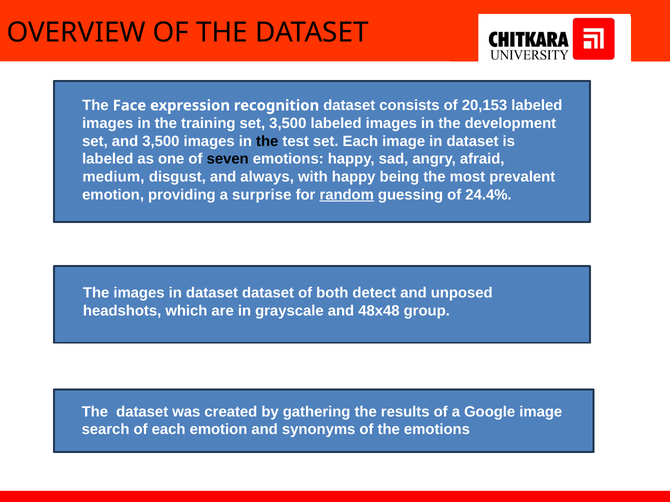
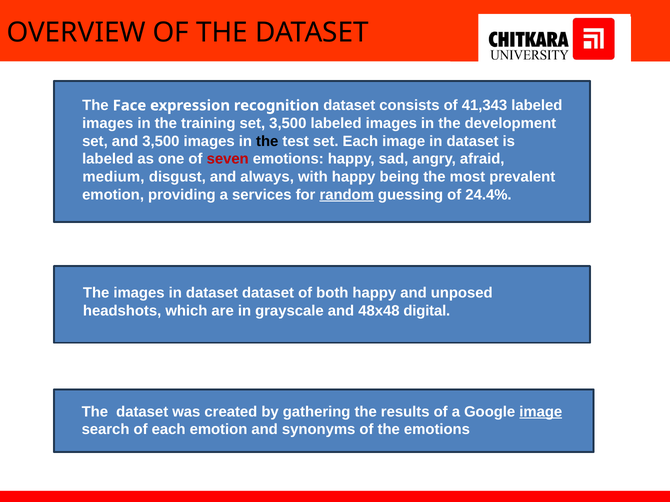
20,153: 20,153 -> 41,343
seven colour: black -> red
surprise: surprise -> services
both detect: detect -> happy
group: group -> digital
image at (541, 412) underline: none -> present
